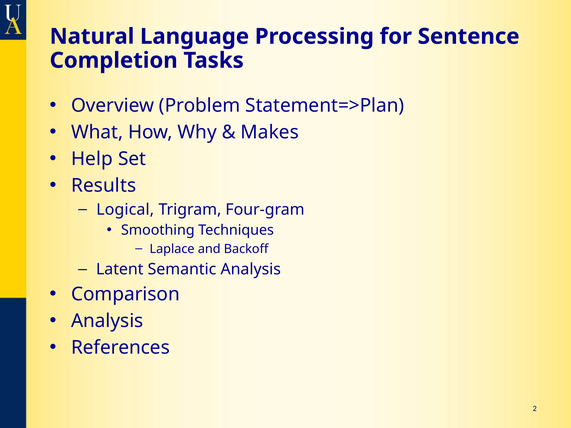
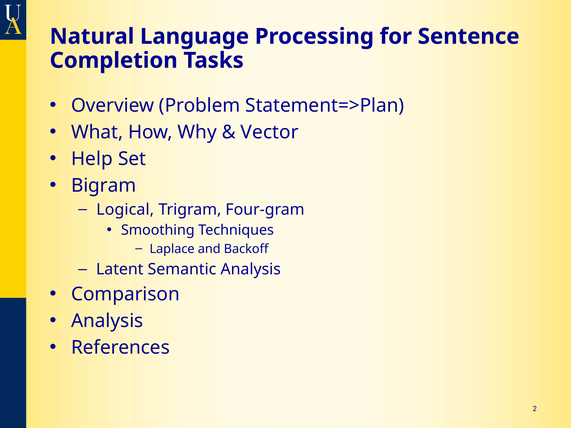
Makes: Makes -> Vector
Results: Results -> Bigram
